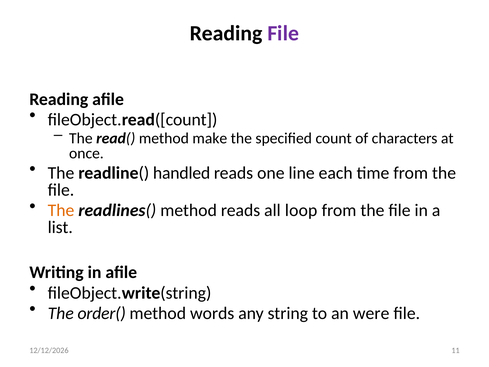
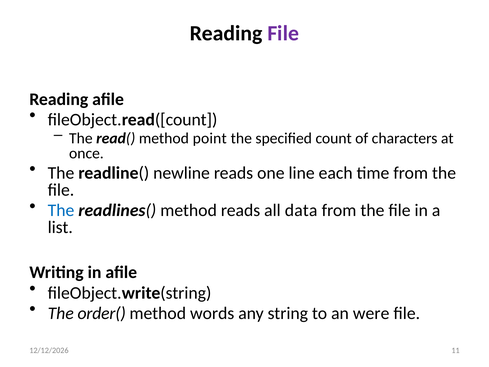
make: make -> point
handled: handled -> newline
The at (61, 210) colour: orange -> blue
loop: loop -> data
